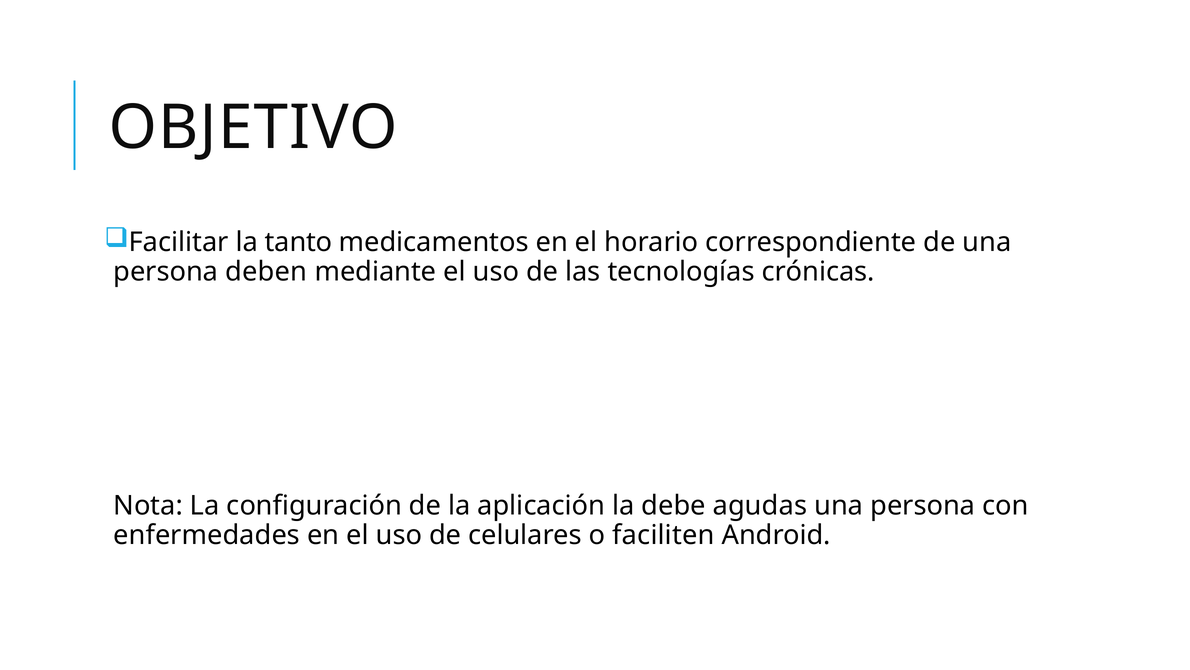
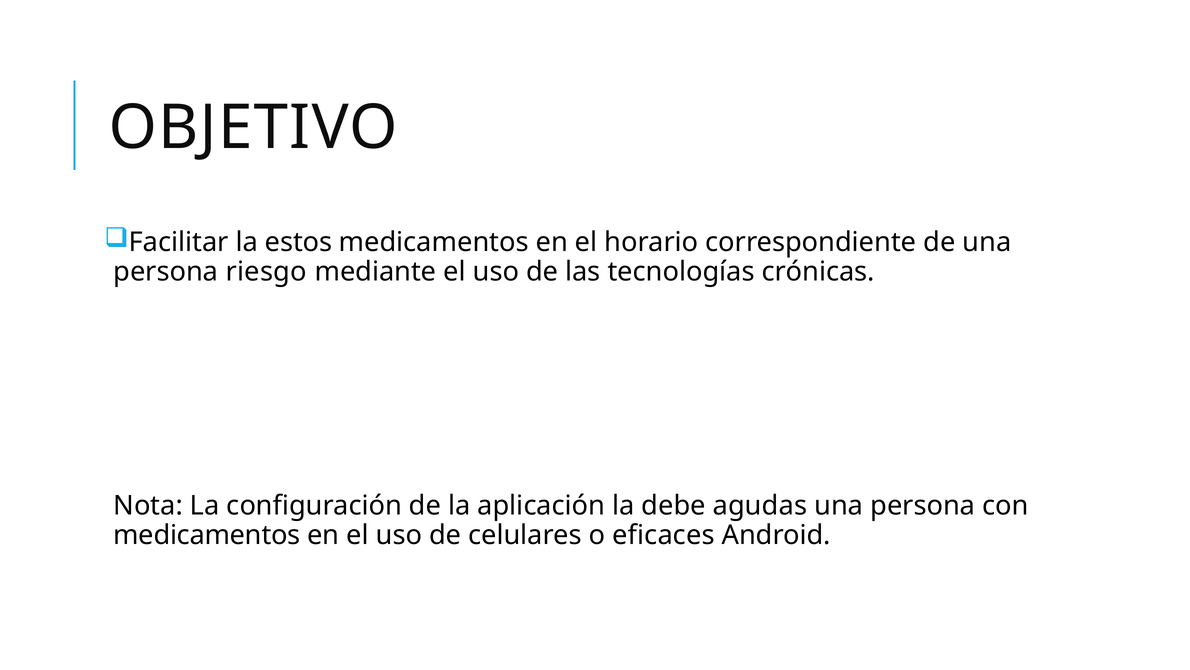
tanto: tanto -> estos
deben: deben -> riesgo
enfermedades at (207, 535): enfermedades -> medicamentos
faciliten: faciliten -> eficaces
